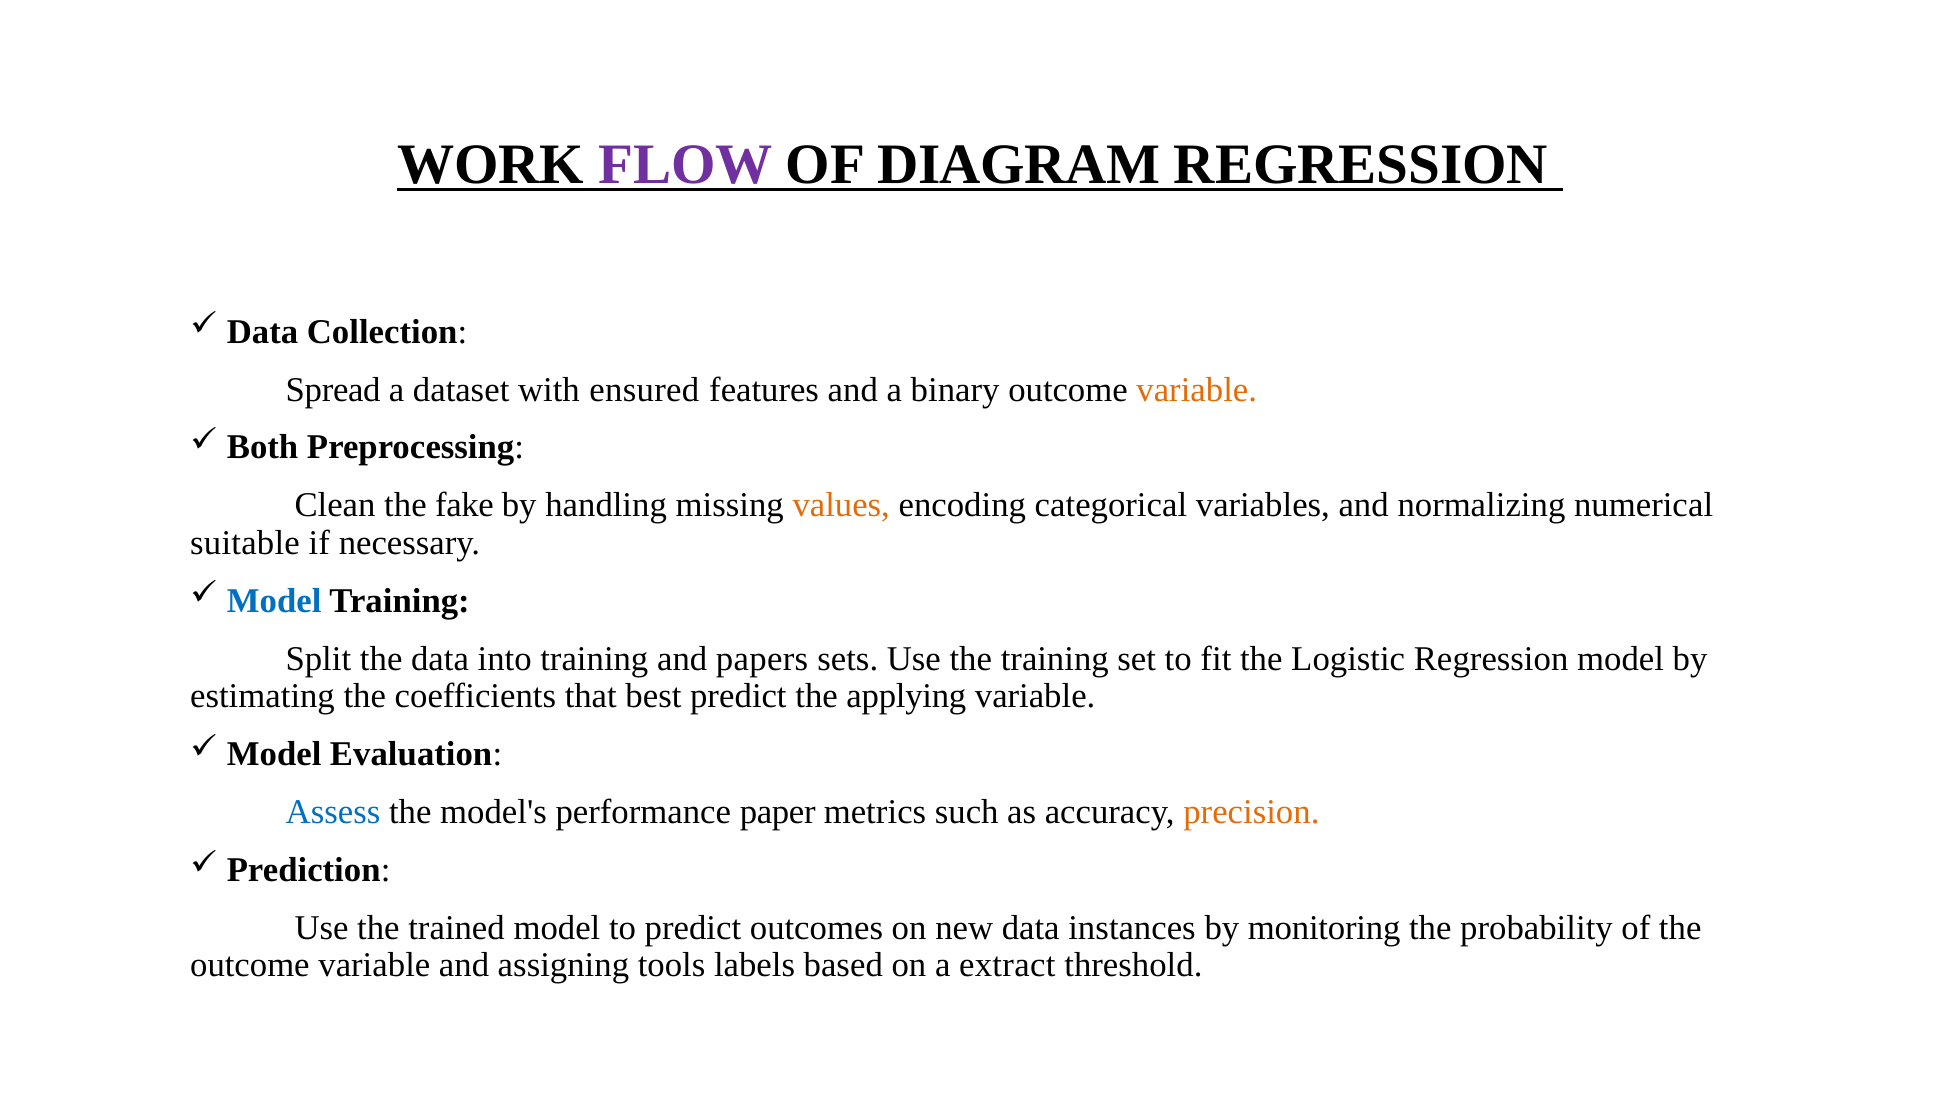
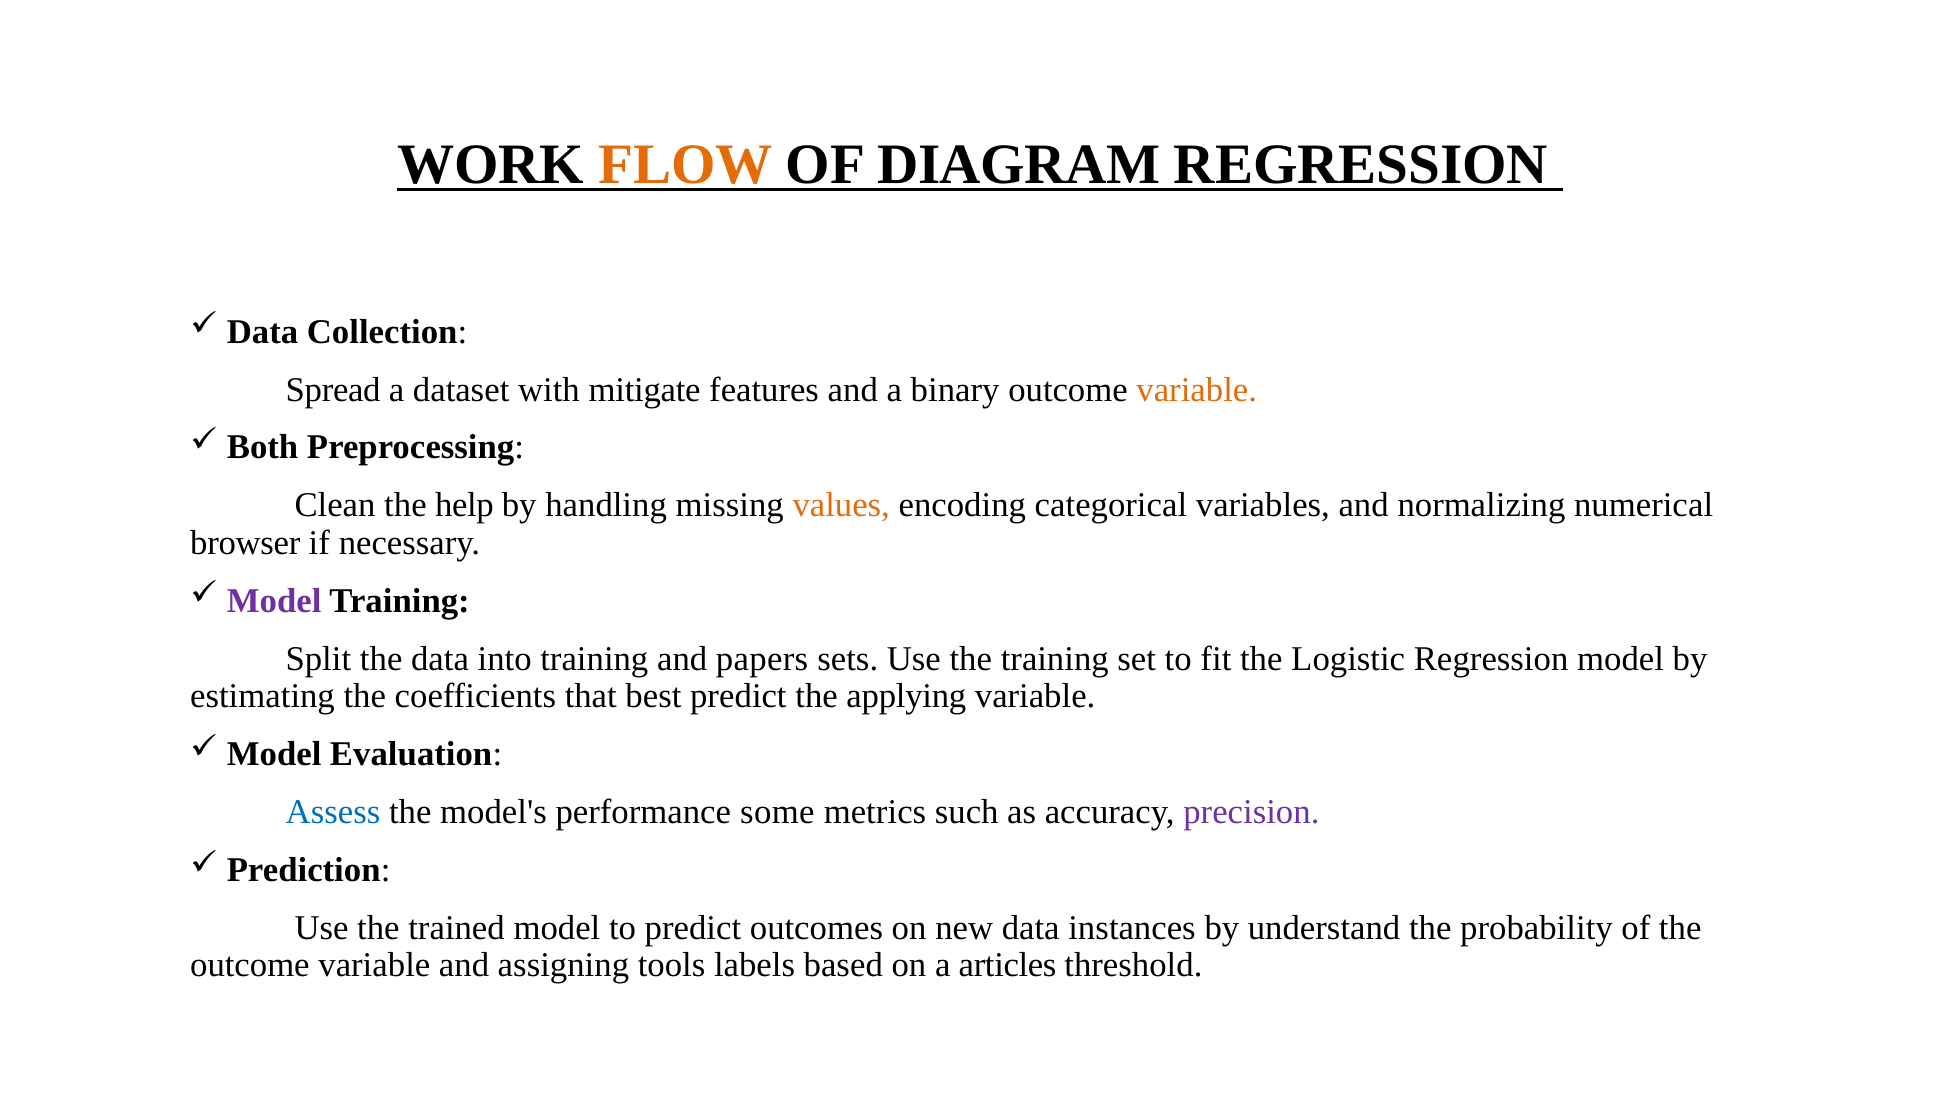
FLOW colour: purple -> orange
ensured: ensured -> mitigate
fake: fake -> help
suitable: suitable -> browser
Model at (274, 601) colour: blue -> purple
paper: paper -> some
precision colour: orange -> purple
monitoring: monitoring -> understand
extract: extract -> articles
